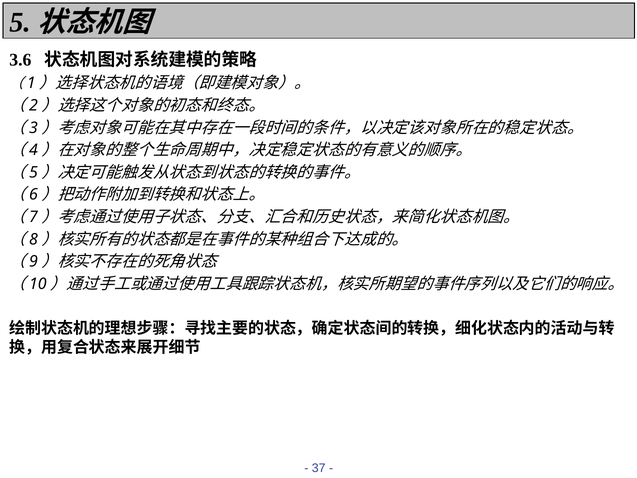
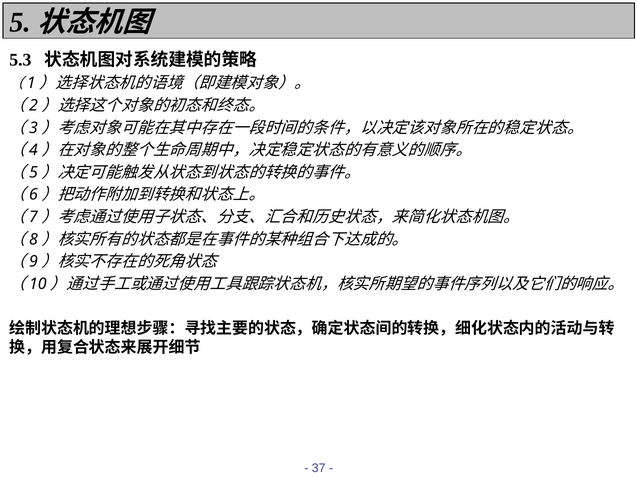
3.6: 3.6 -> 5.3
